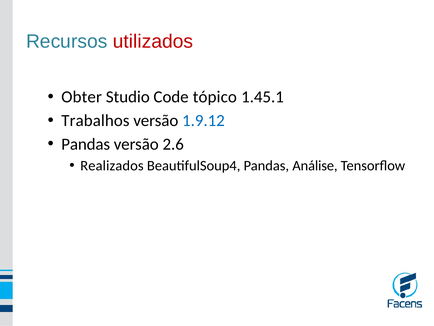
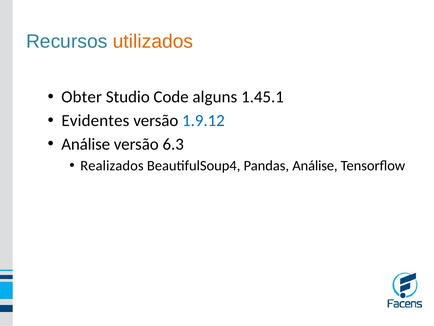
utilizados colour: red -> orange
tópico: tópico -> alguns
Trabalhos: Trabalhos -> Evidentes
Pandas at (86, 144): Pandas -> Análise
2.6: 2.6 -> 6.3
